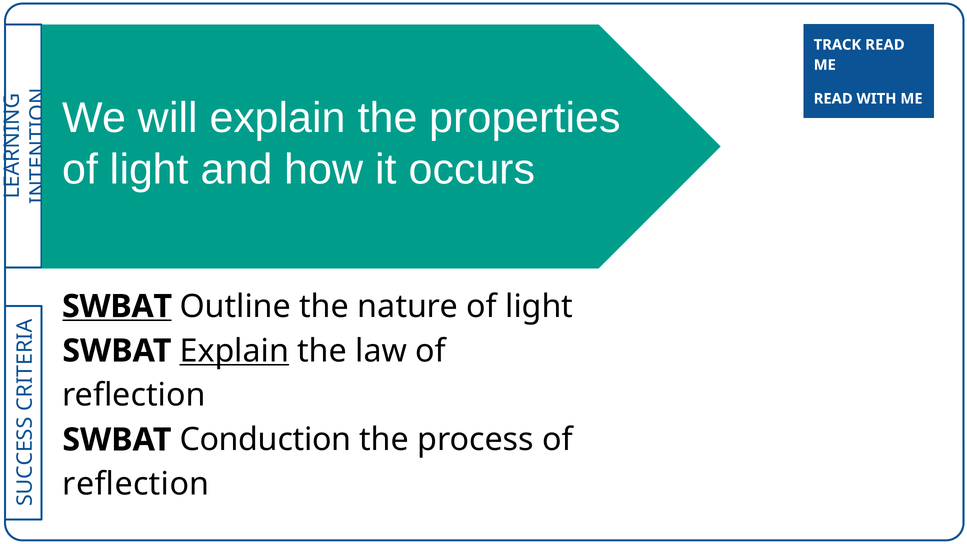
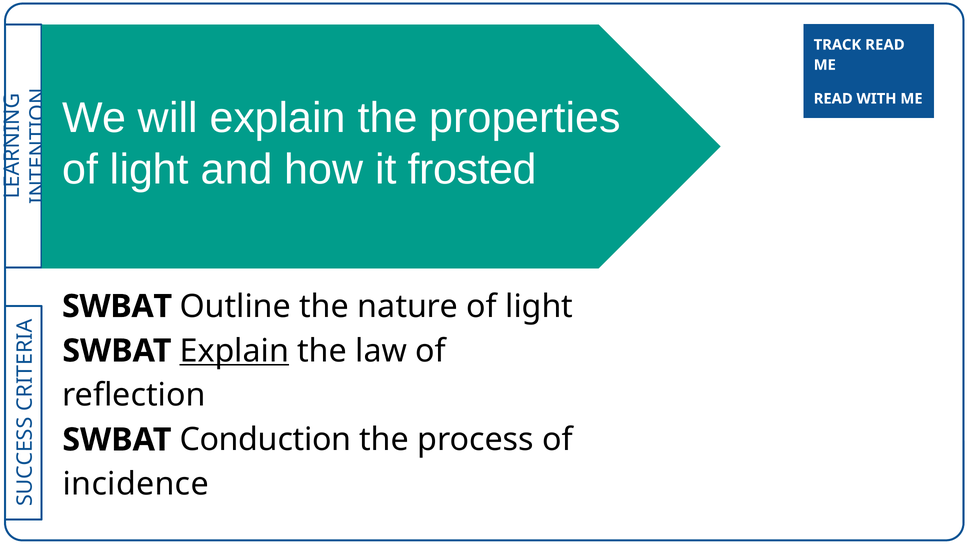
occurs: occurs -> frosted
SWBAT at (117, 306) underline: present -> none
reflection at (136, 484): reflection -> incidence
